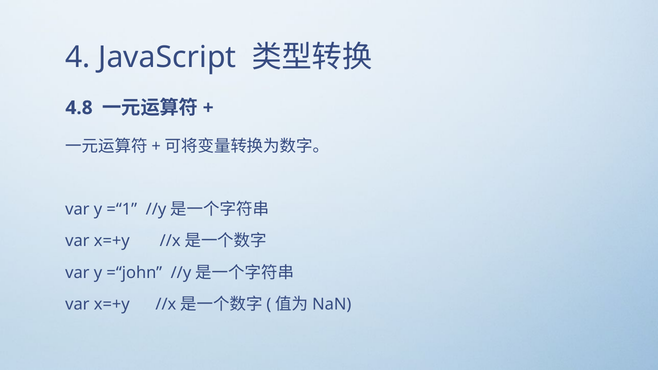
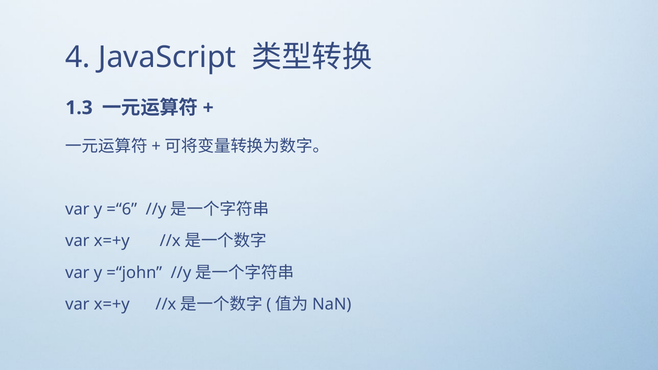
4.8: 4.8 -> 1.3
=“1: =“1 -> =“6
